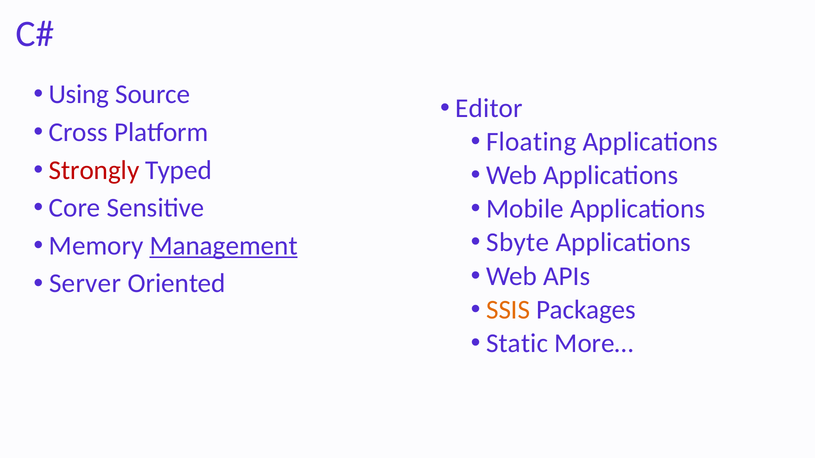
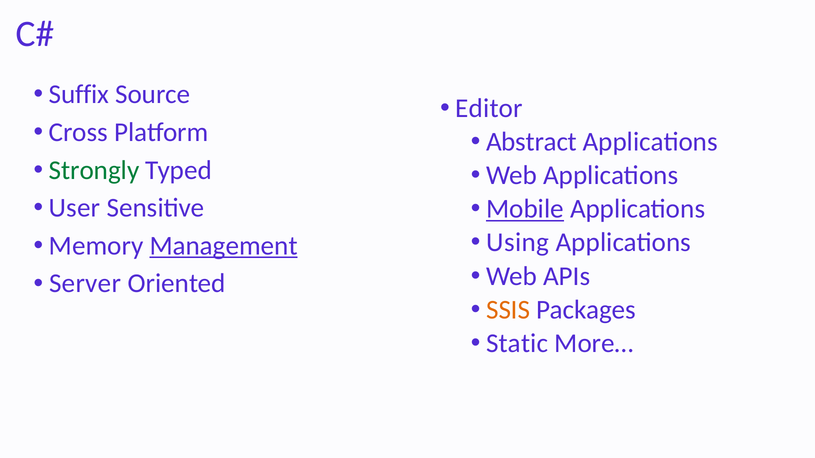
Using: Using -> Suffix
Floating: Floating -> Abstract
Strongly colour: red -> green
Core: Core -> User
Mobile underline: none -> present
Sbyte: Sbyte -> Using
